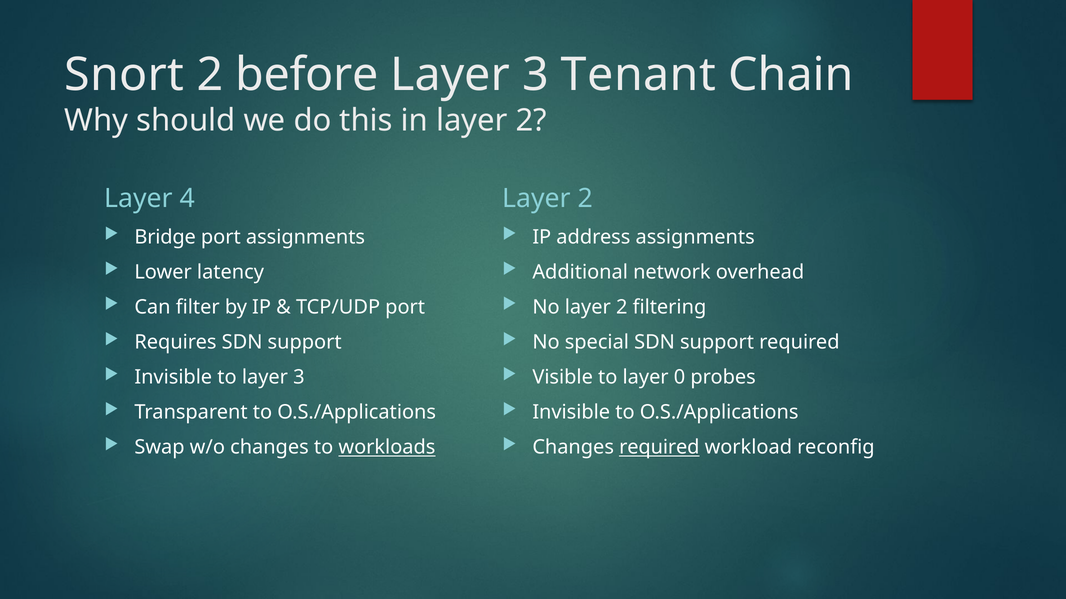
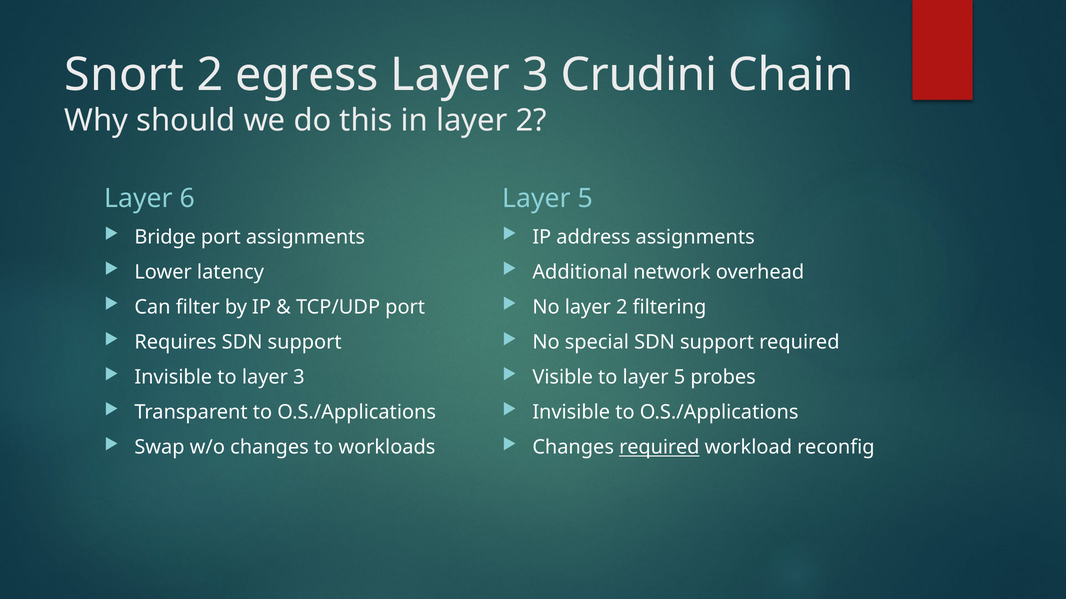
before: before -> egress
Tenant: Tenant -> Crudini
4: 4 -> 6
2 at (585, 199): 2 -> 5
to layer 0: 0 -> 5
workloads underline: present -> none
